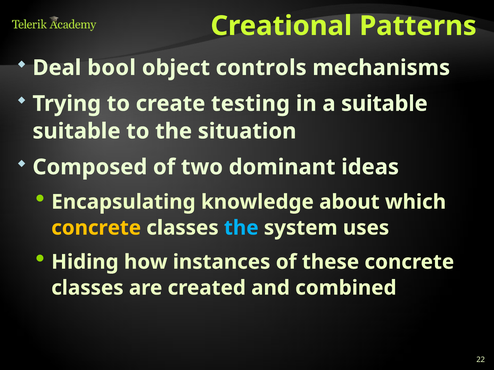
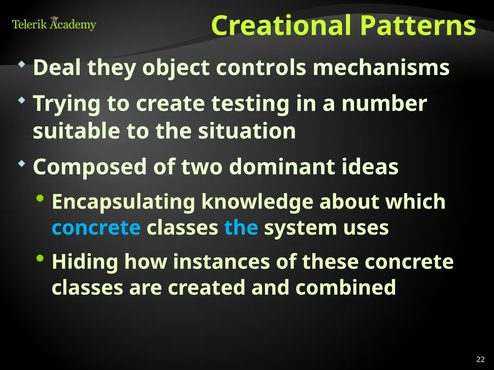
bool: bool -> they
a suitable: suitable -> number
concrete at (96, 228) colour: yellow -> light blue
